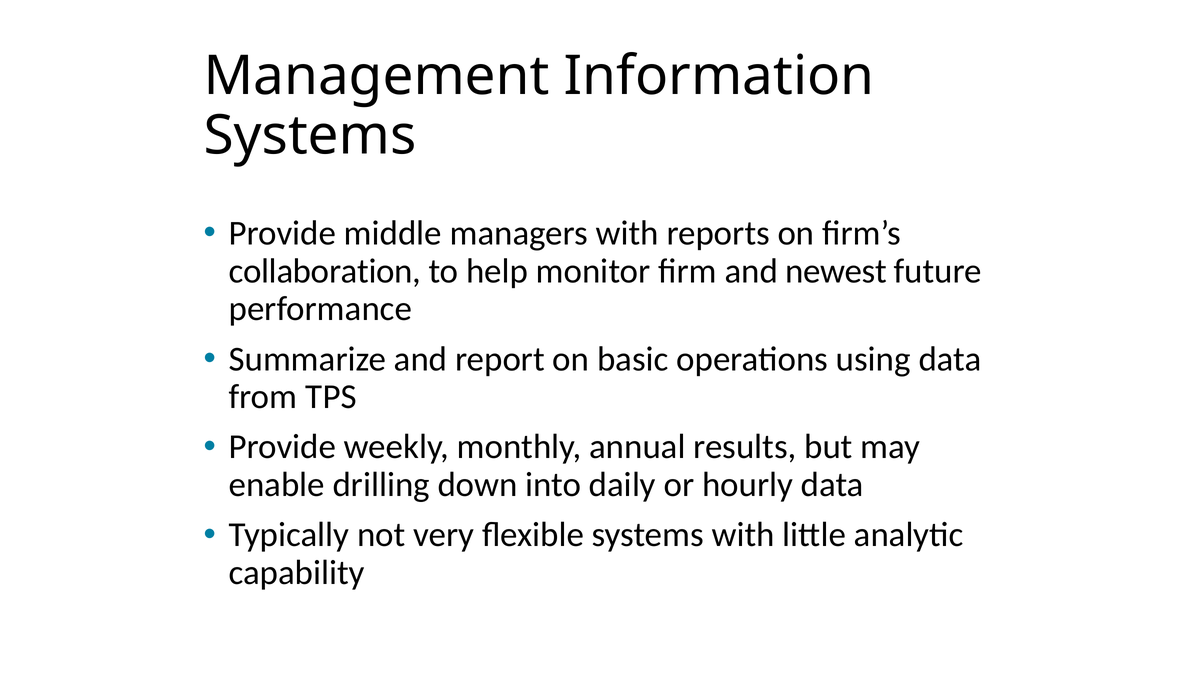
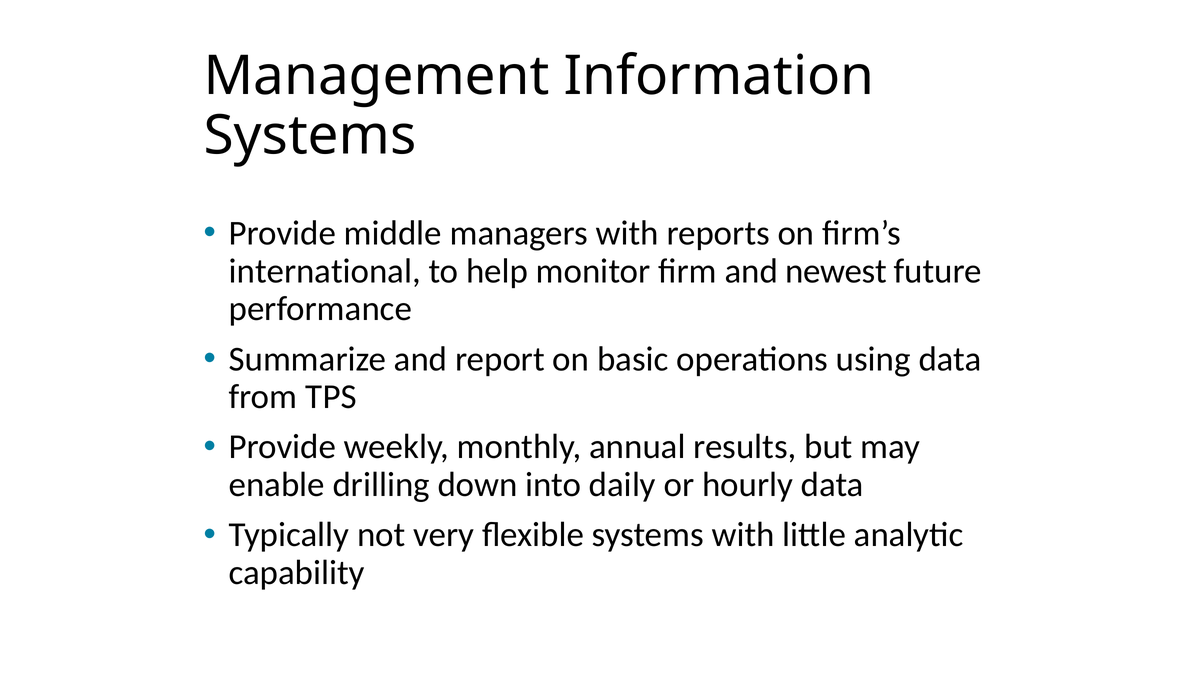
collaboration: collaboration -> international
